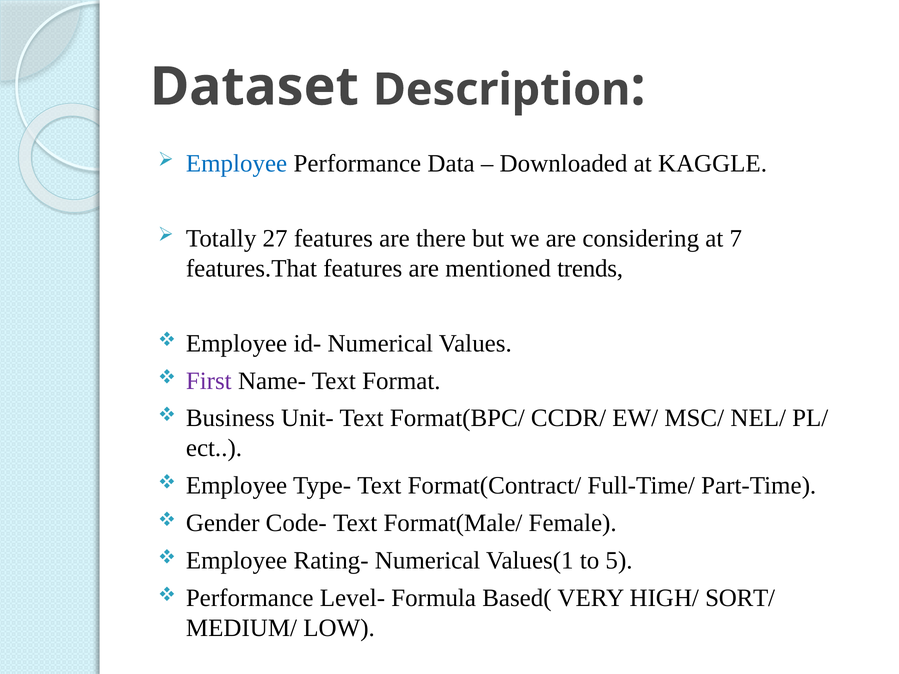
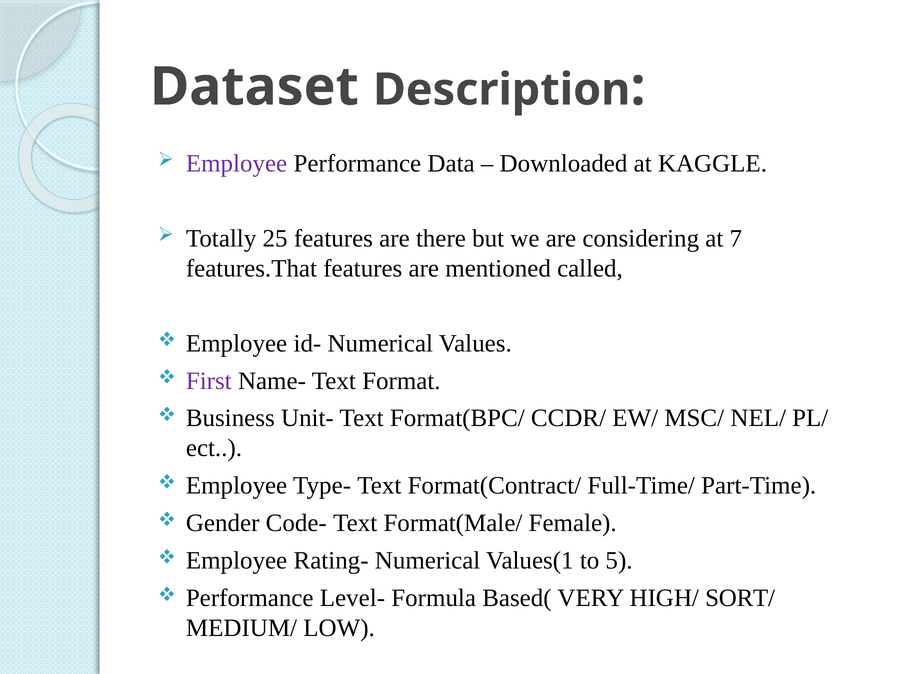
Employee at (237, 164) colour: blue -> purple
27: 27 -> 25
trends: trends -> called
